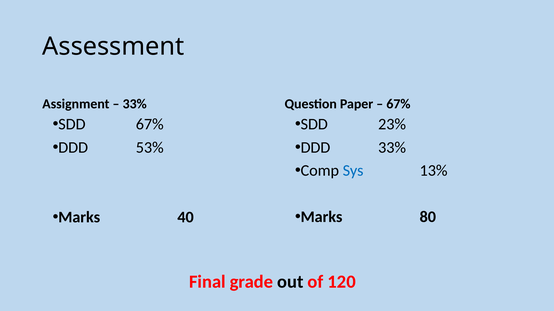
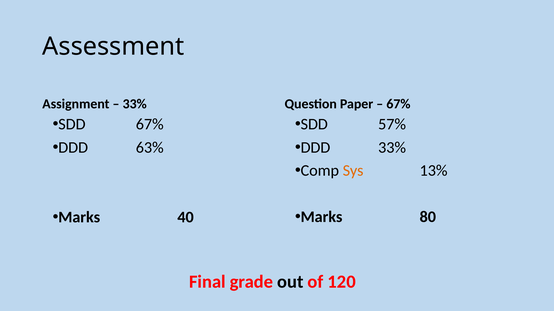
23%: 23% -> 57%
53%: 53% -> 63%
Sys colour: blue -> orange
